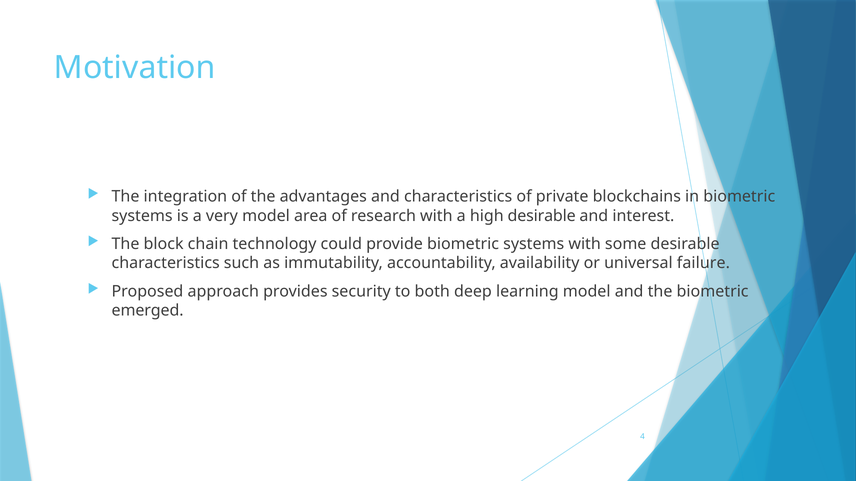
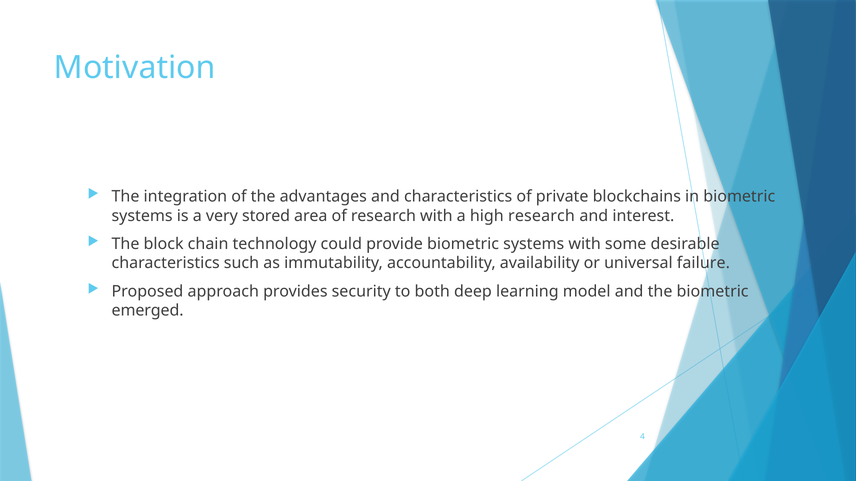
very model: model -> stored
high desirable: desirable -> research
